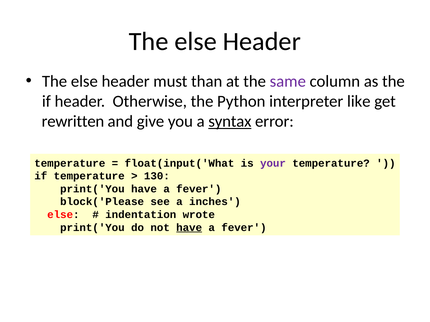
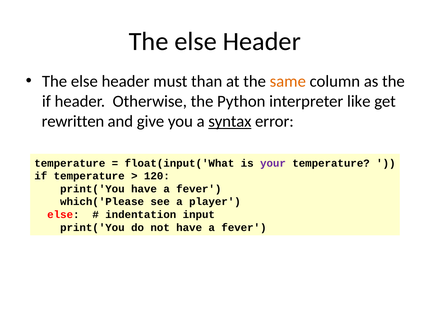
same colour: purple -> orange
130: 130 -> 120
block('Please: block('Please -> which('Please
inches: inches -> player
wrote: wrote -> input
have at (189, 228) underline: present -> none
